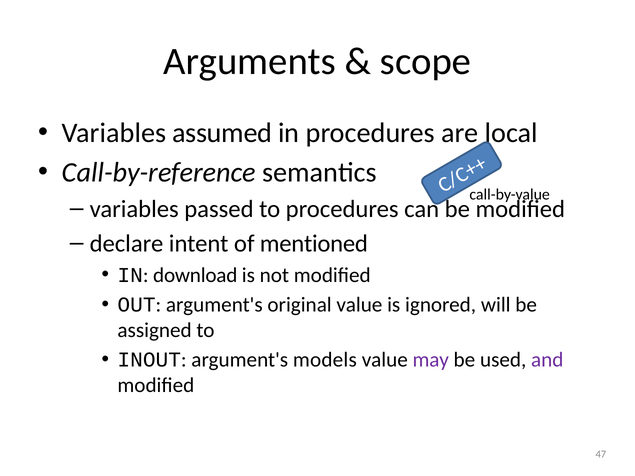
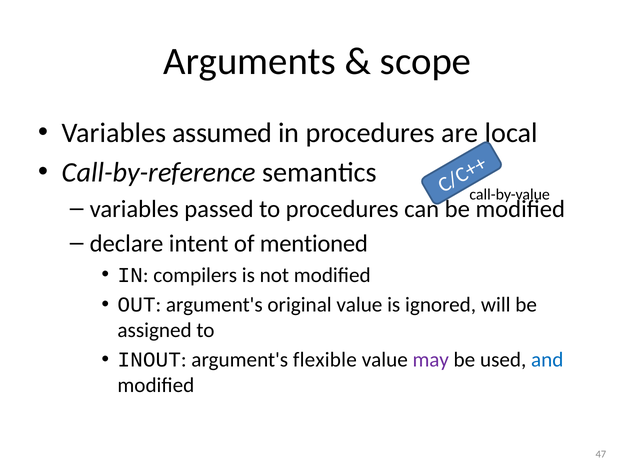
download: download -> compilers
models: models -> flexible
and colour: purple -> blue
